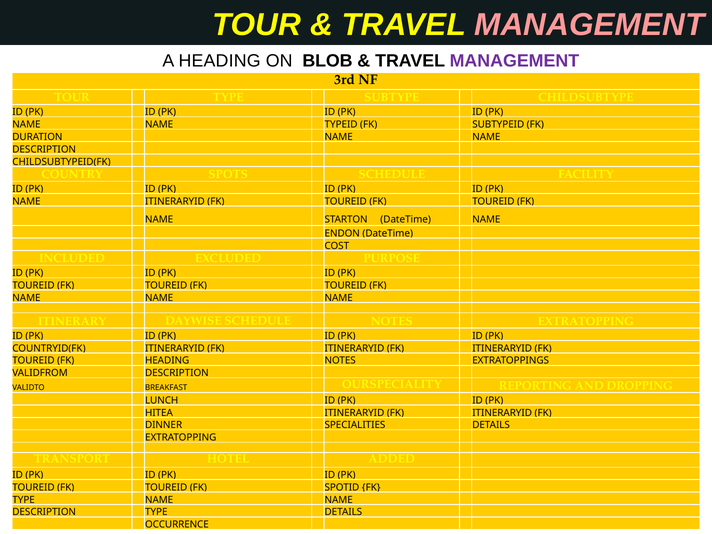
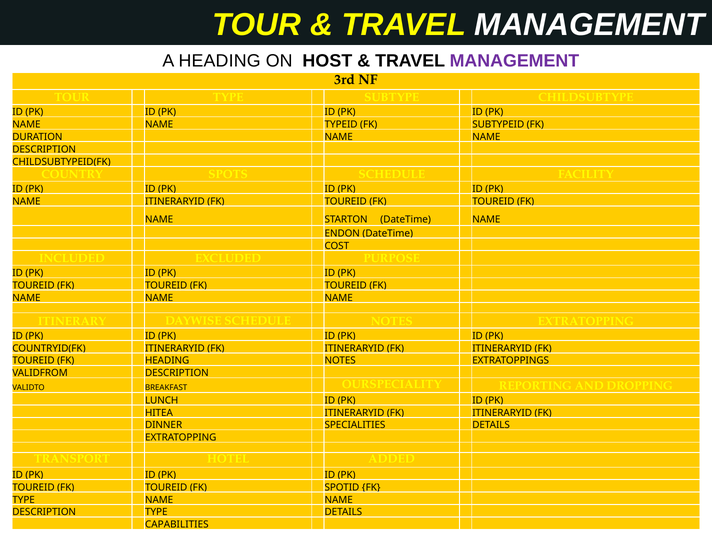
MANAGEMENT at (589, 25) colour: pink -> white
BLOB: BLOB -> HOST
OCCURRENCE: OCCURRENCE -> CAPABILITIES
